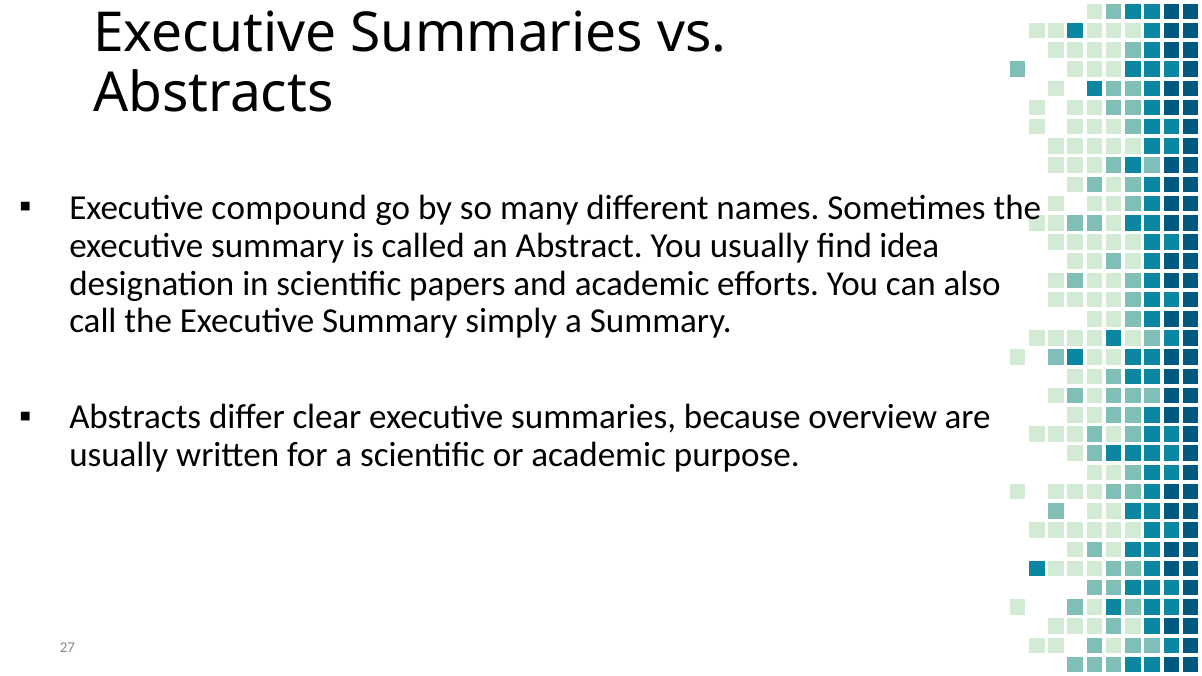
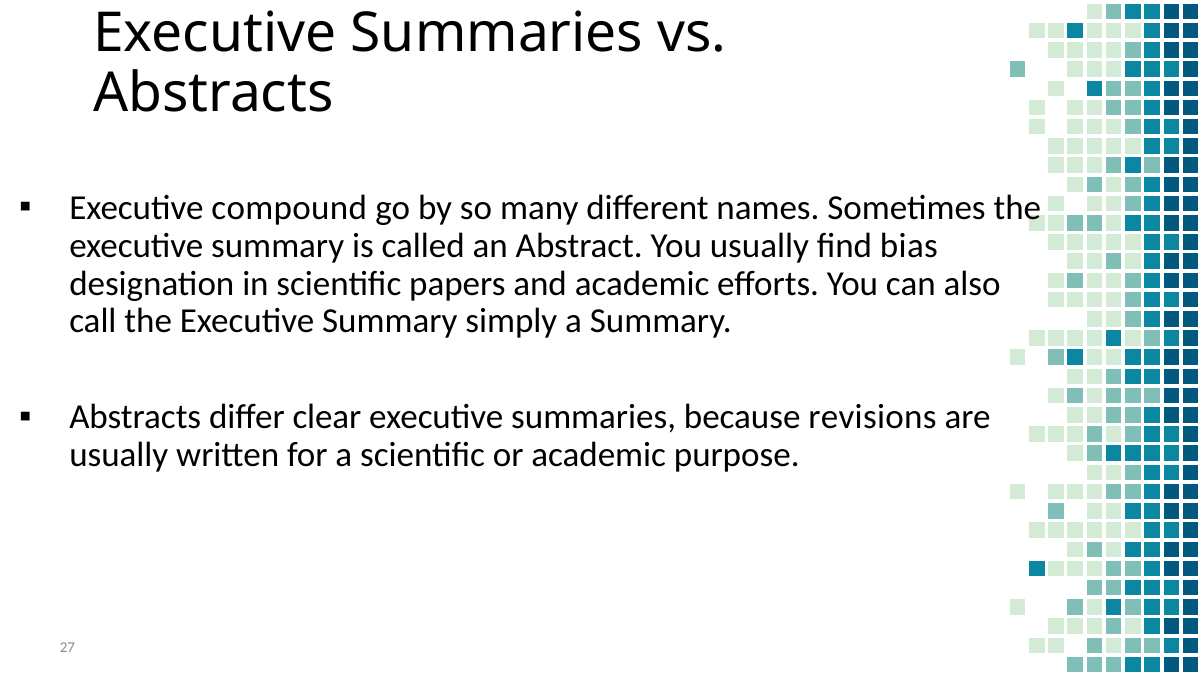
idea: idea -> bias
overview: overview -> revisions
